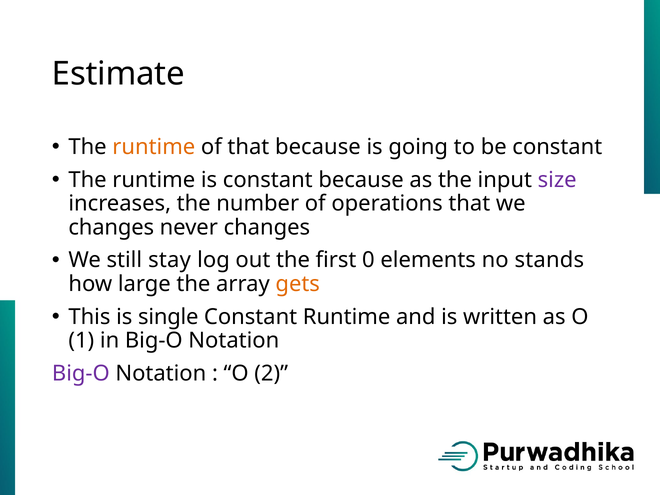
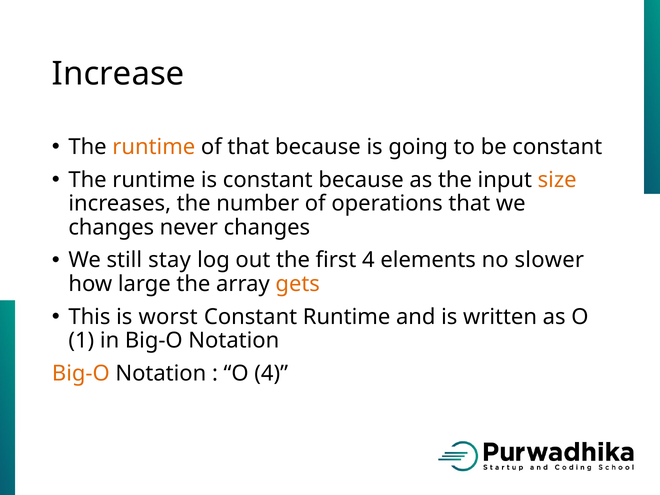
Estimate: Estimate -> Increase
size colour: purple -> orange
first 0: 0 -> 4
stands: stands -> slower
single: single -> worst
Big-O at (81, 374) colour: purple -> orange
O 2: 2 -> 4
